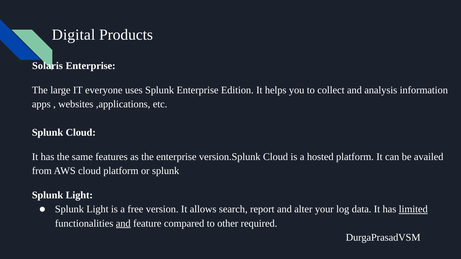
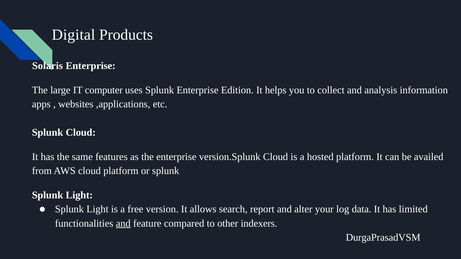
everyone: everyone -> computer
limited underline: present -> none
required: required -> indexers
